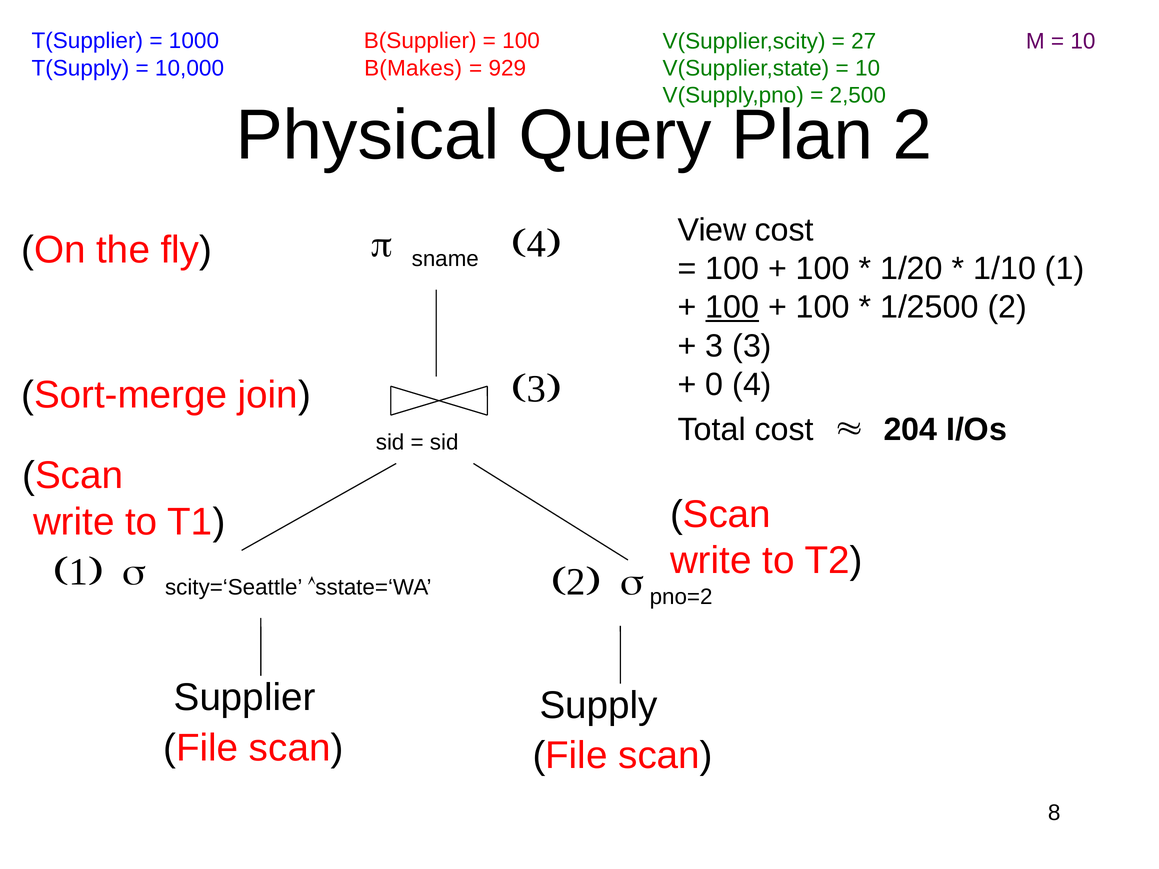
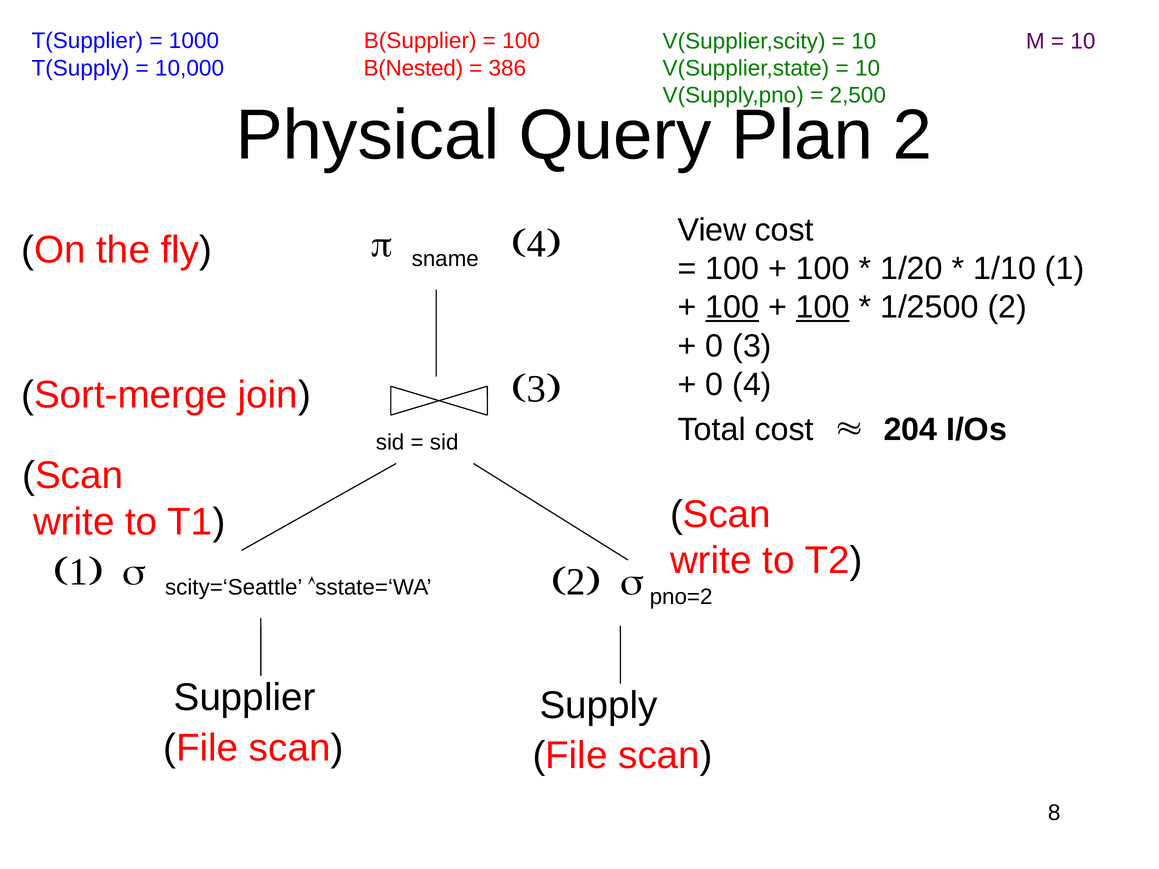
27 at (864, 41): 27 -> 10
B(Makes: B(Makes -> B(Nested
929: 929 -> 386
100 at (823, 307) underline: none -> present
3 at (714, 346): 3 -> 0
